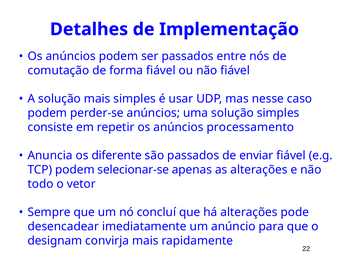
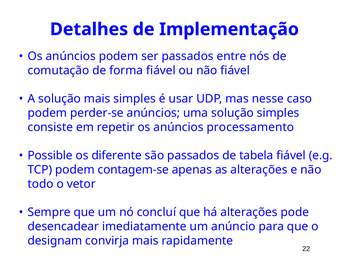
Anuncia: Anuncia -> Possible
enviar: enviar -> tabela
selecionar-se: selecionar-se -> contagem-se
